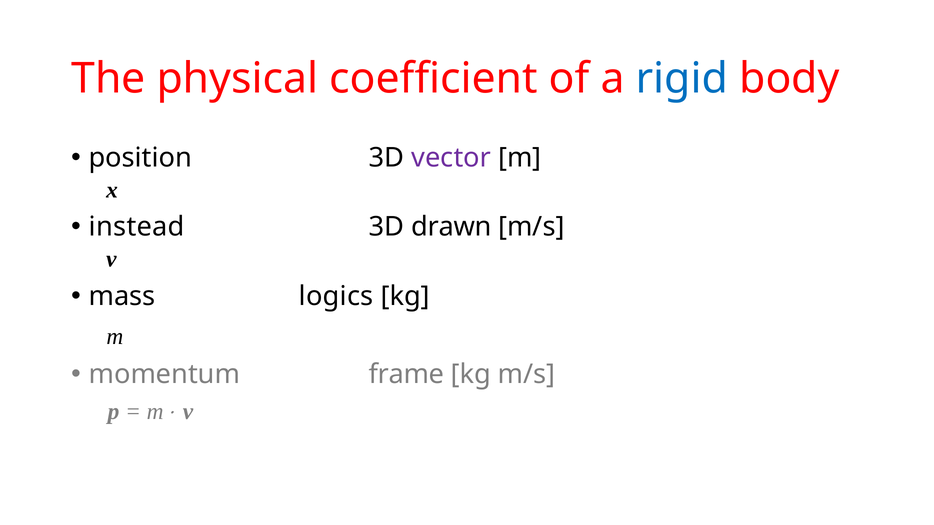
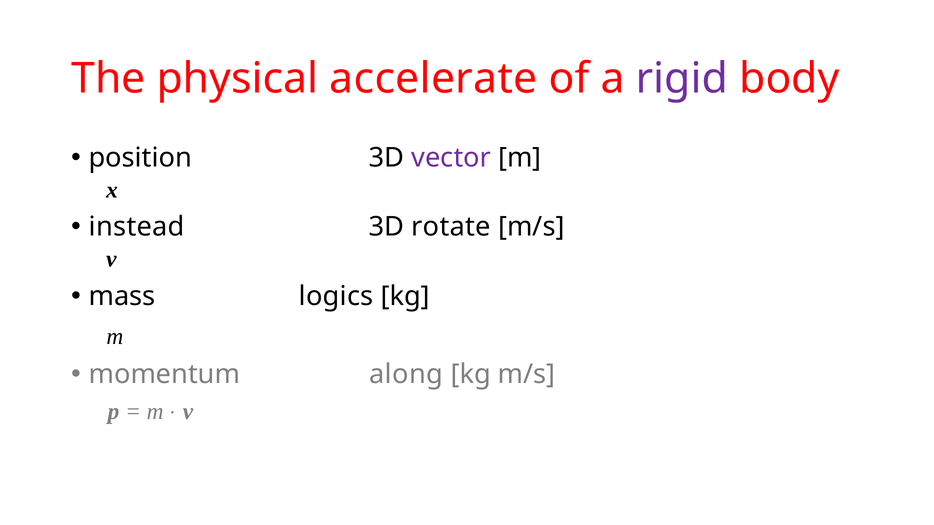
coefficient: coefficient -> accelerate
rigid colour: blue -> purple
drawn: drawn -> rotate
frame: frame -> along
